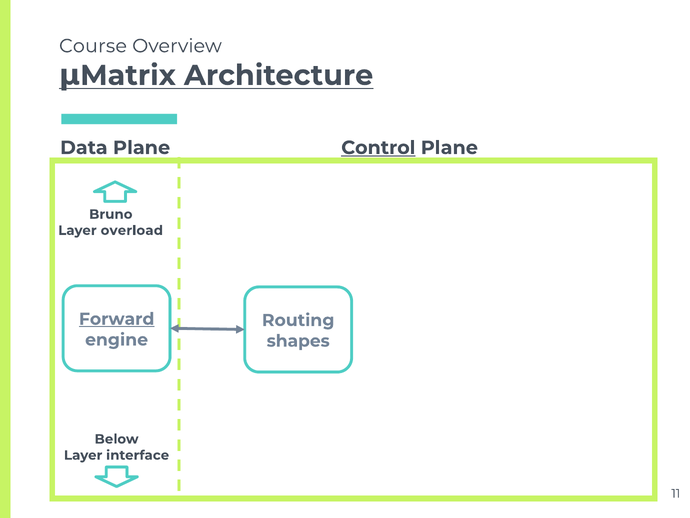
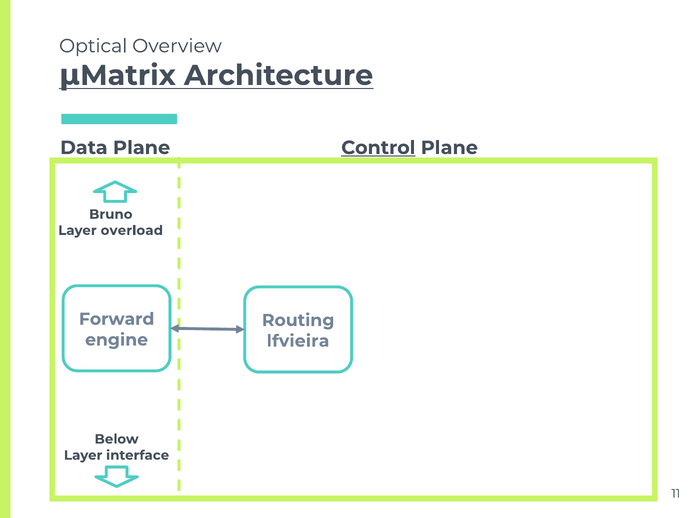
Course: Course -> Optical
Forward underline: present -> none
shapes: shapes -> lfvieira
